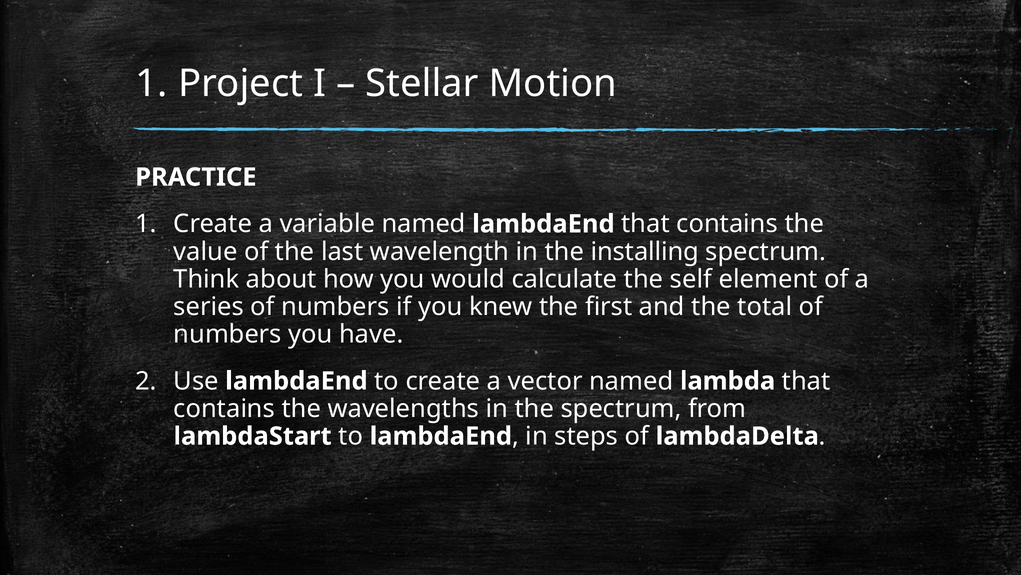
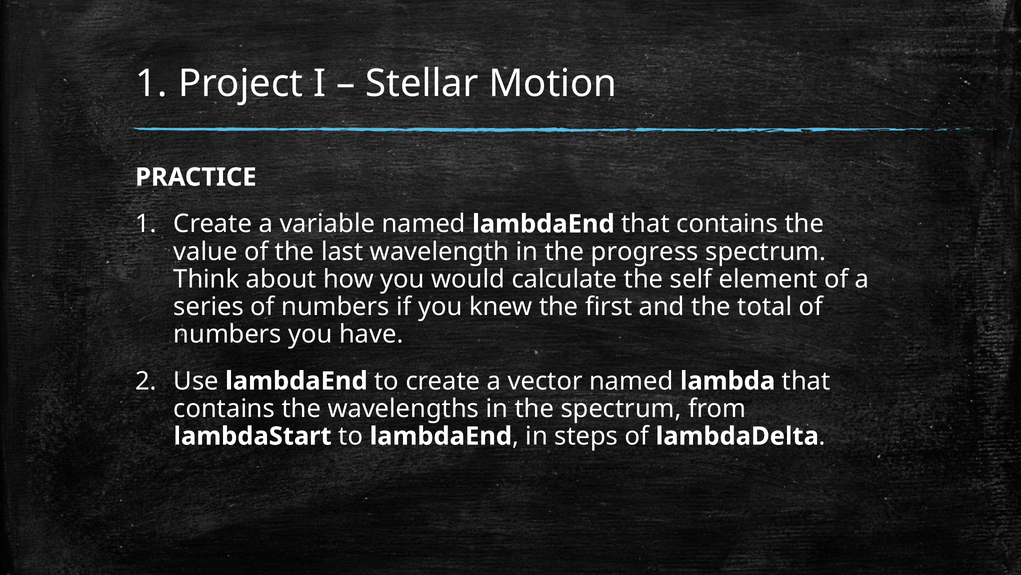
installing: installing -> progress
